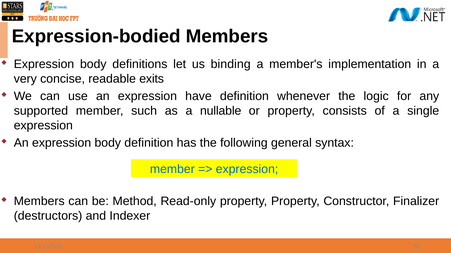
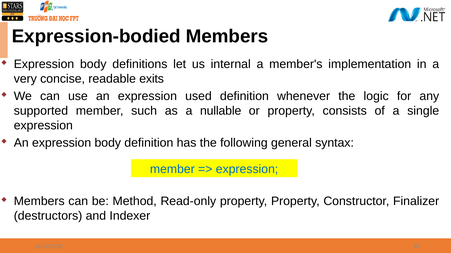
binding: binding -> internal
have: have -> used
